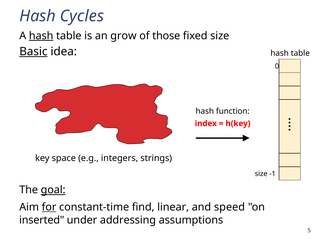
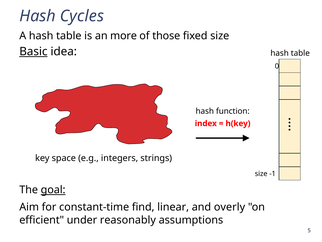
hash at (41, 36) underline: present -> none
grow: grow -> more
for underline: present -> none
speed: speed -> overly
inserted: inserted -> efficient
addressing: addressing -> reasonably
